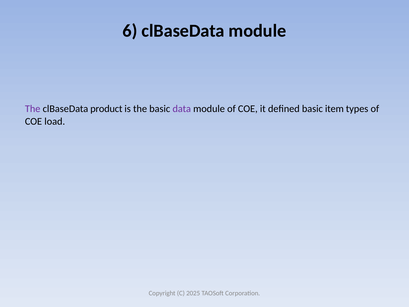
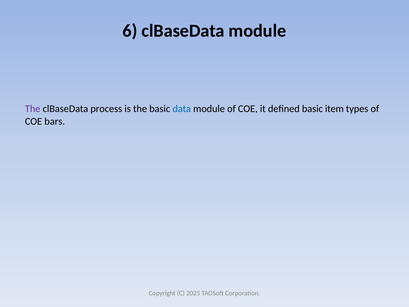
product: product -> process
data colour: purple -> blue
load: load -> bars
